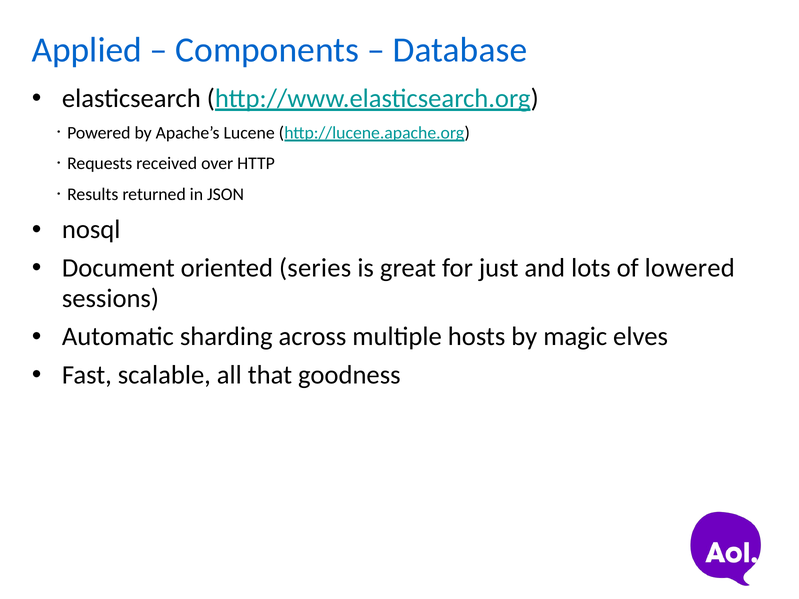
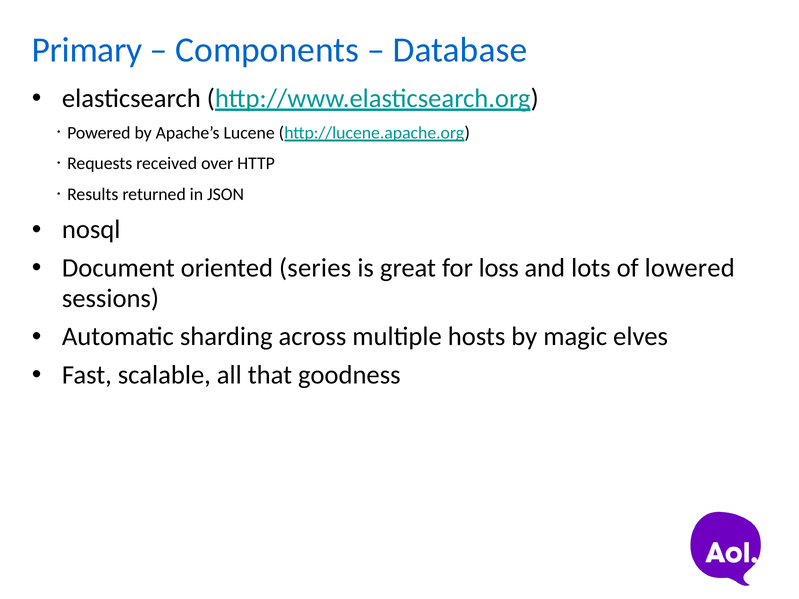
Applied: Applied -> Primary
just: just -> loss
